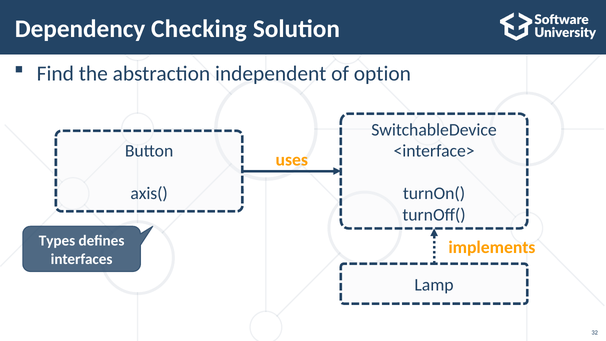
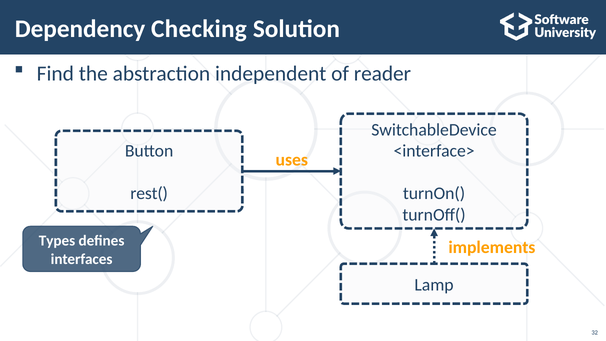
option: option -> reader
axis(: axis( -> rest(
